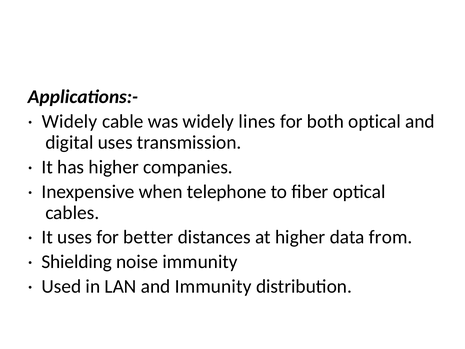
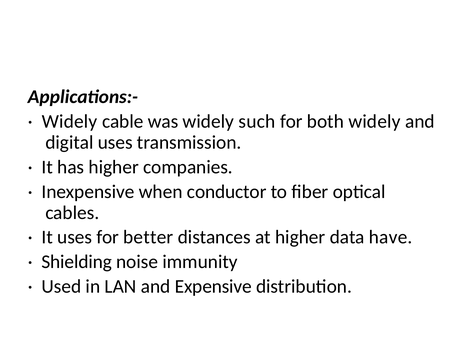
lines: lines -> such
both optical: optical -> widely
telephone: telephone -> conductor
from: from -> have
and Immunity: Immunity -> Expensive
